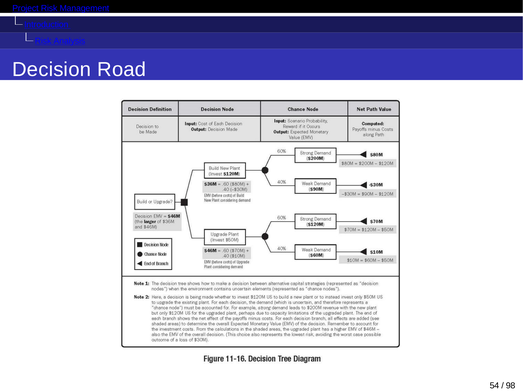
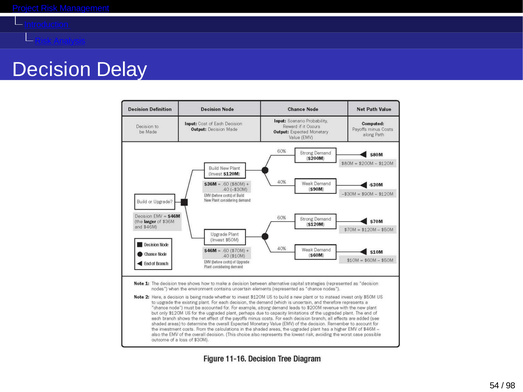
Road: Road -> Delay
